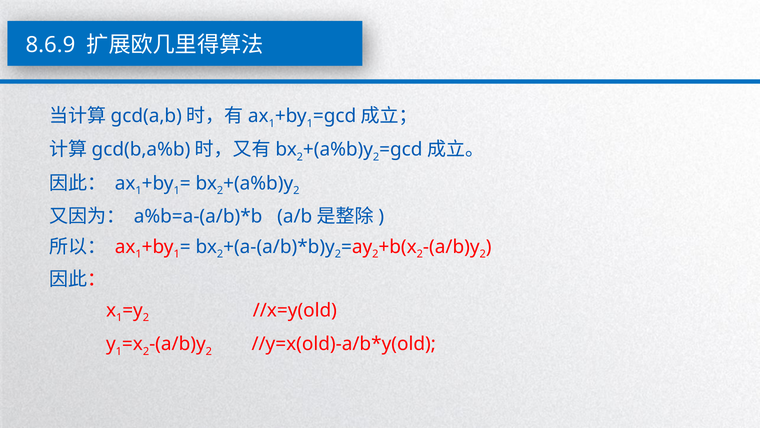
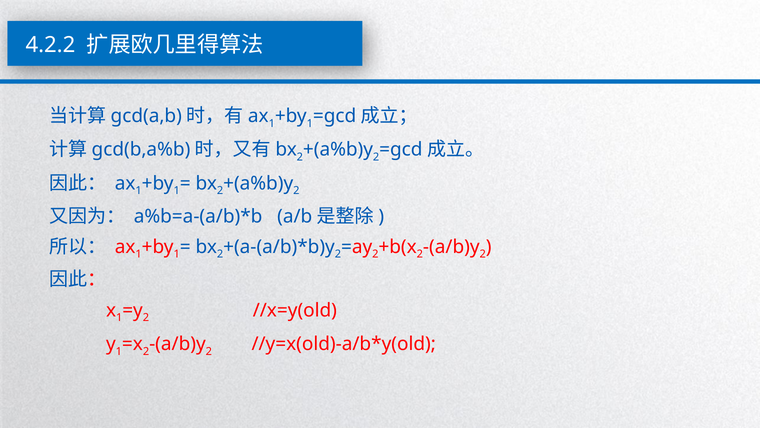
8.6.9: 8.6.9 -> 4.2.2
